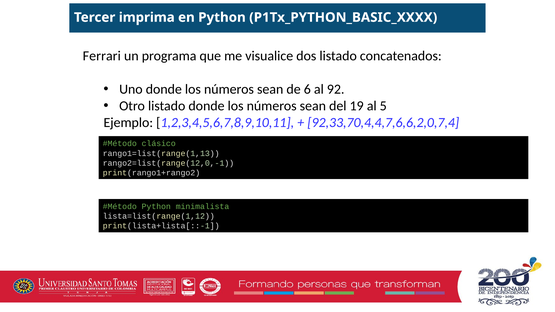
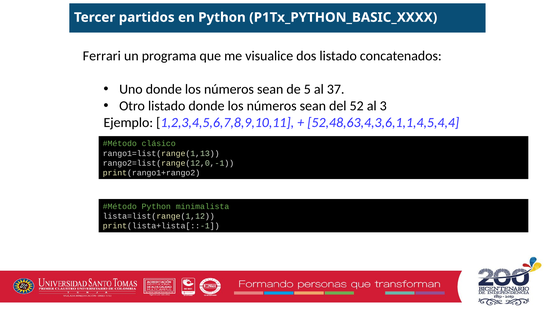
imprima: imprima -> partidos
6: 6 -> 5
92: 92 -> 37
19: 19 -> 52
5: 5 -> 3
92,33,70,4,4,7,6,6,2,0,7,4: 92,33,70,4,4,7,6,6,2,0,7,4 -> 52,48,63,4,3,6,1,1,4,5,4,4
